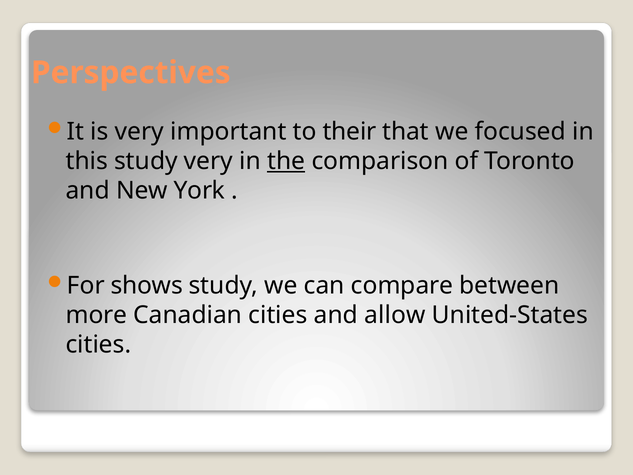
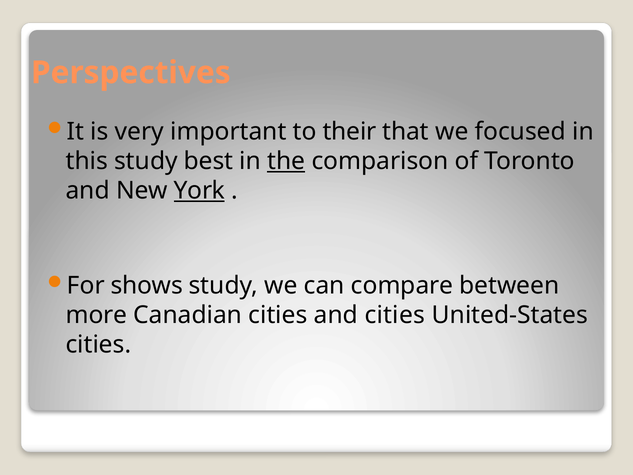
study very: very -> best
York underline: none -> present
and allow: allow -> cities
